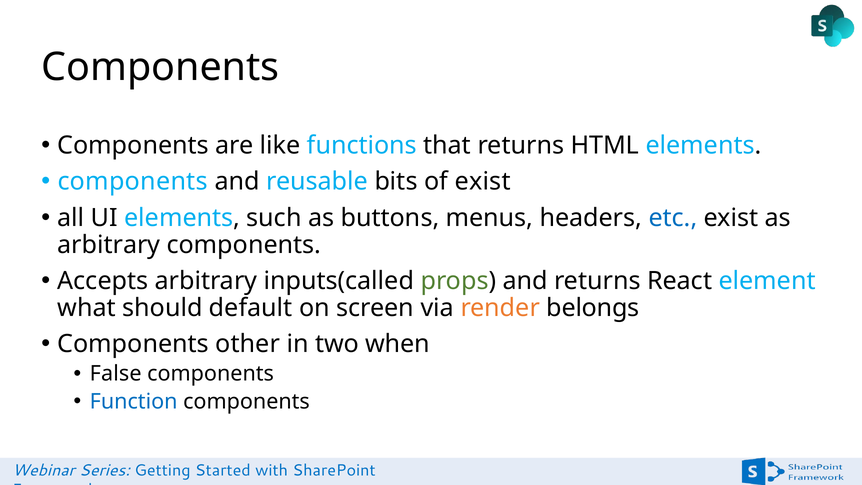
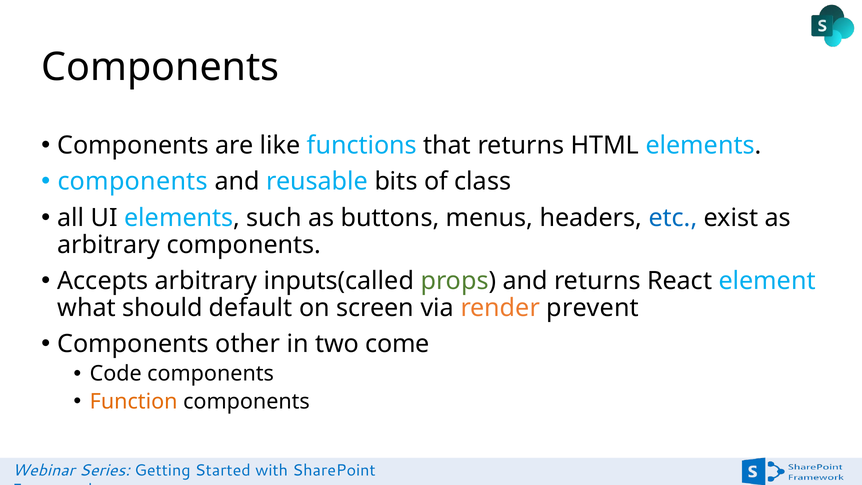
of exist: exist -> class
belongs: belongs -> prevent
when: when -> come
False: False -> Code
Function colour: blue -> orange
